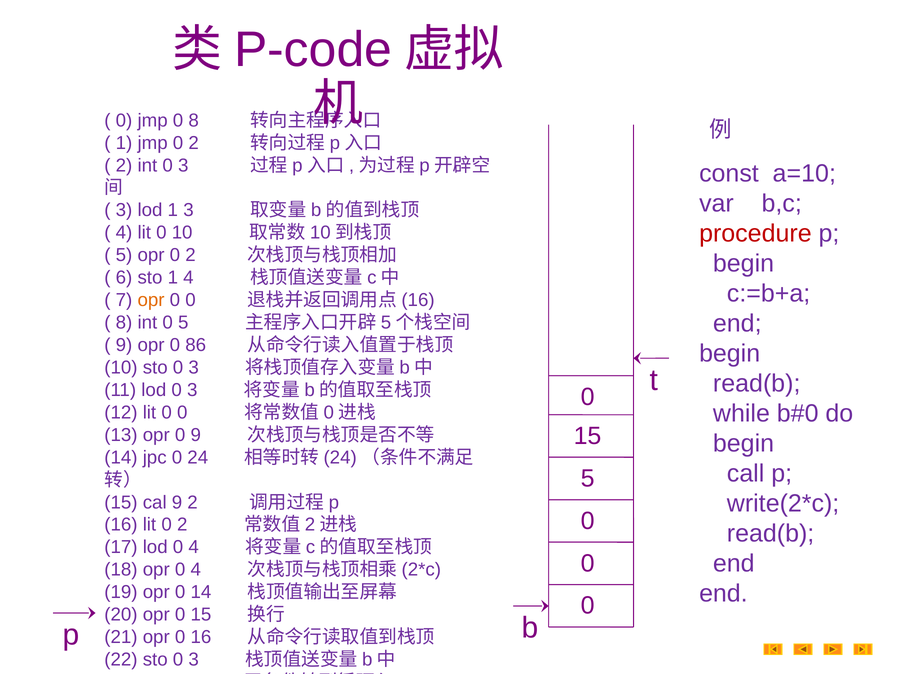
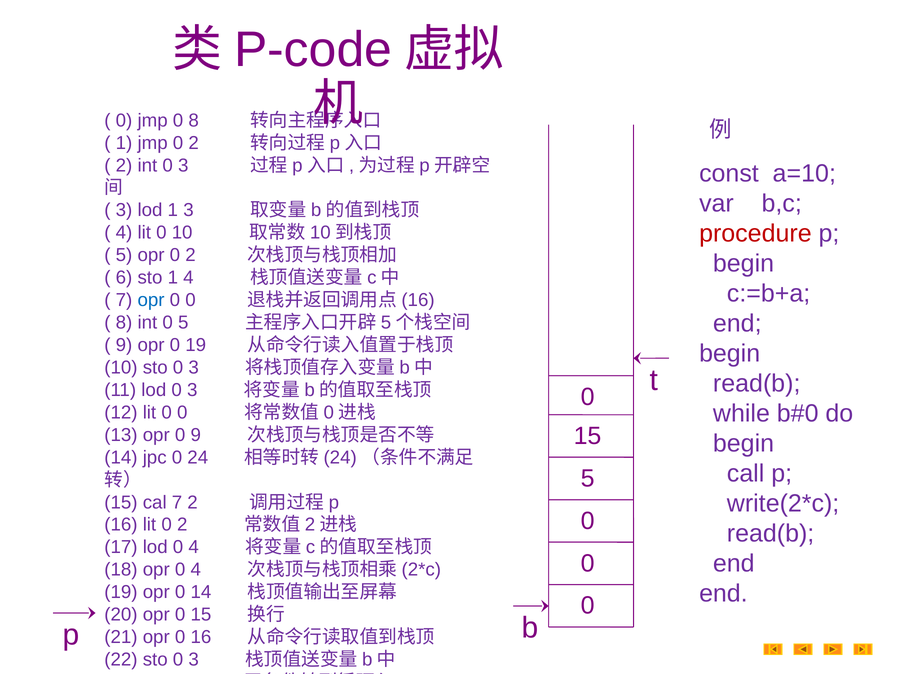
opr at (151, 300) colour: orange -> blue
0 86: 86 -> 19
cal 9: 9 -> 7
